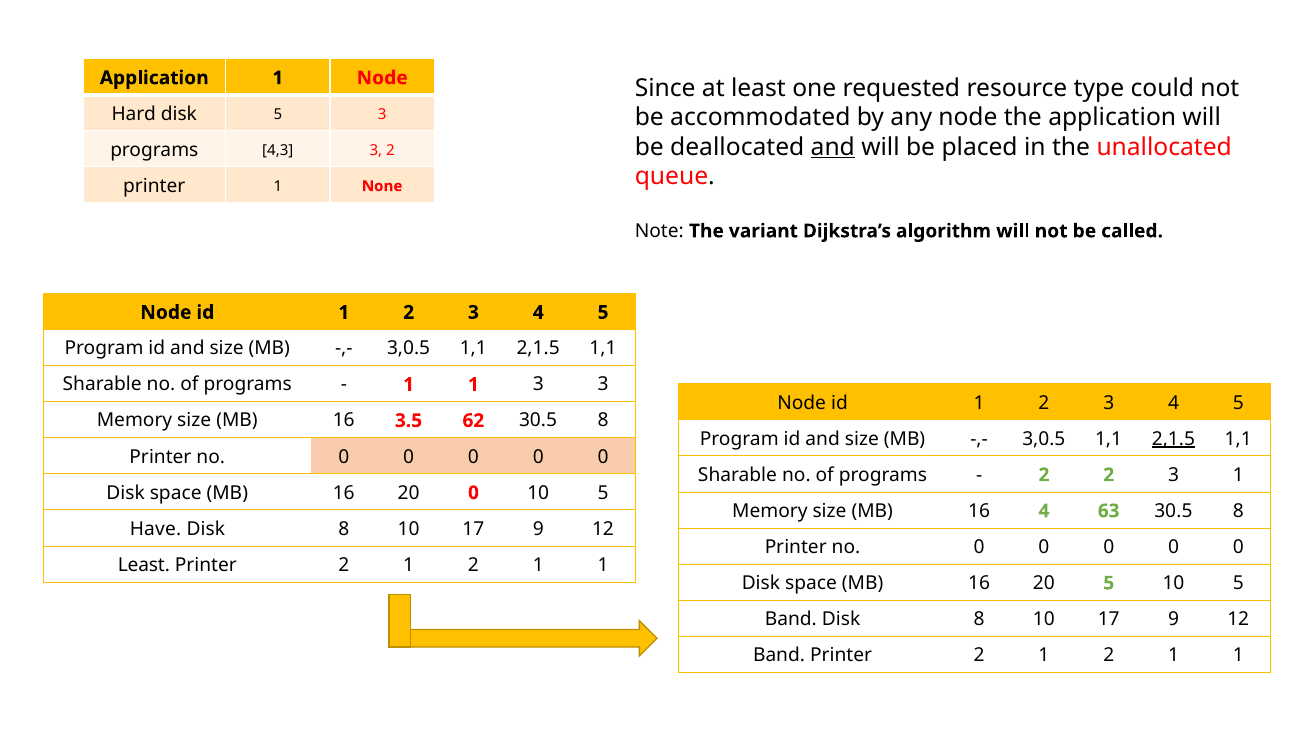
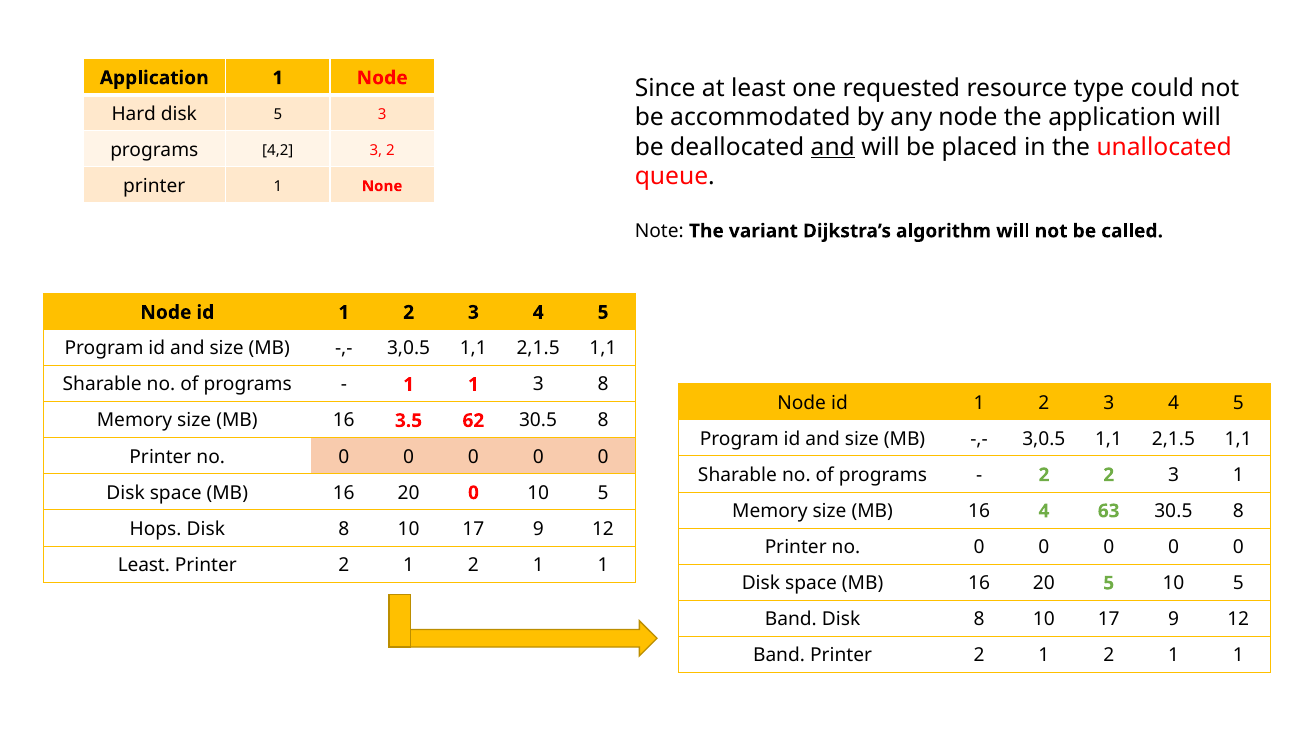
4,3: 4,3 -> 4,2
3 3: 3 -> 8
2,1.5 at (1173, 439) underline: present -> none
Have: Have -> Hops
